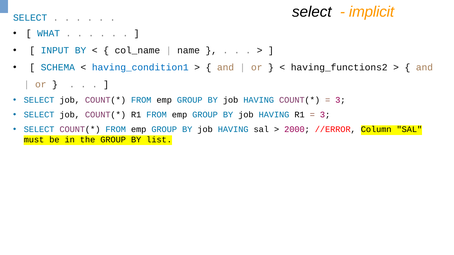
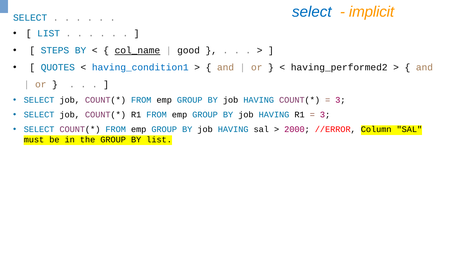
select at (312, 12) colour: black -> blue
WHAT at (49, 34): WHAT -> LIST
INPUT: INPUT -> STEPS
col_name underline: none -> present
name: name -> good
SCHEMA: SCHEMA -> QUOTES
having_functions2: having_functions2 -> having_performed2
